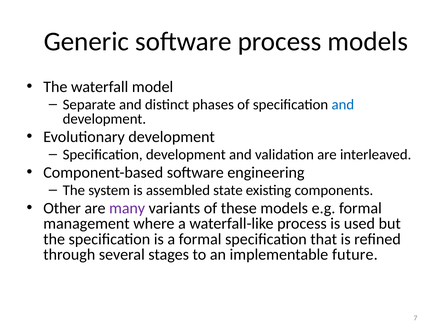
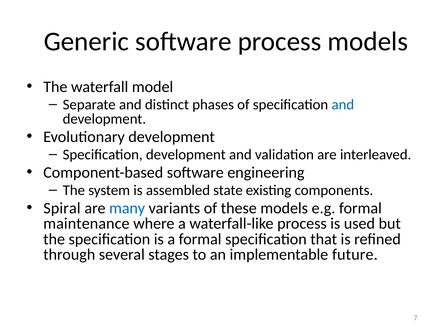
Other: Other -> Spiral
many colour: purple -> blue
management: management -> maintenance
